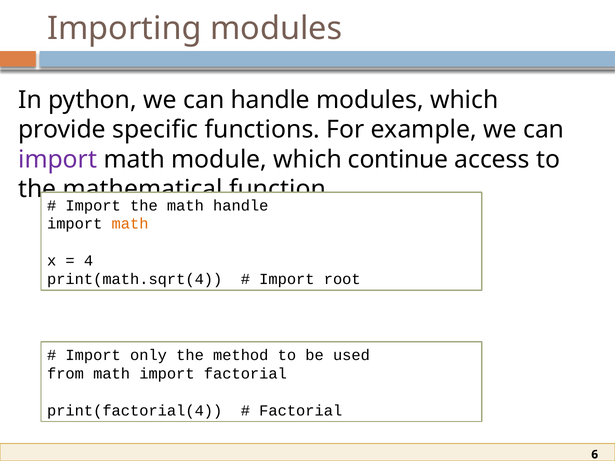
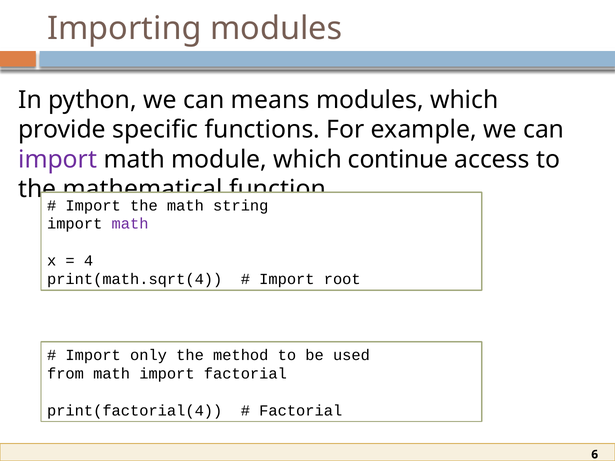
can handle: handle -> means
handle at (241, 206): handle -> string
math at (130, 224) colour: orange -> purple
